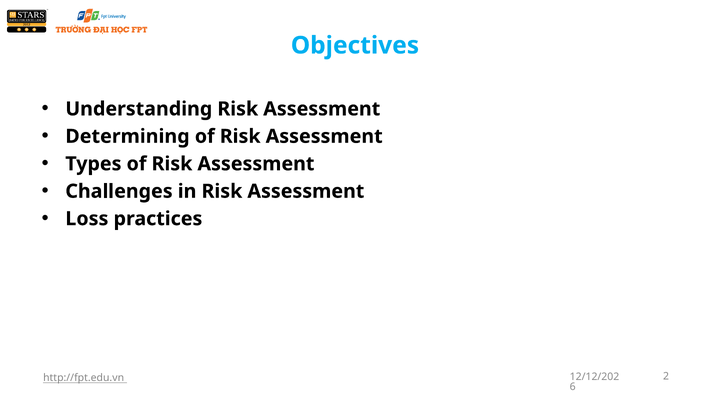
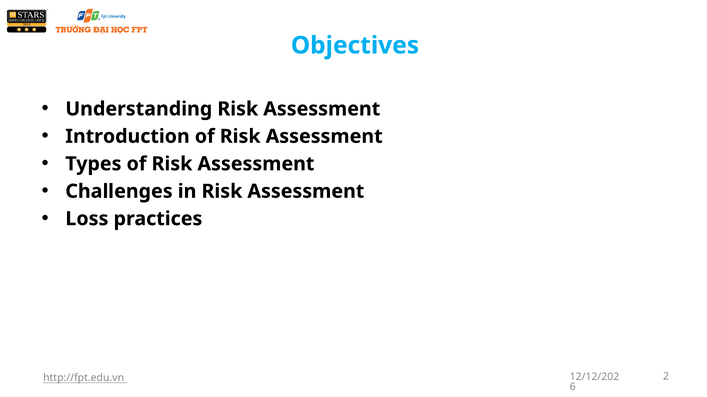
Determining: Determining -> Introduction
